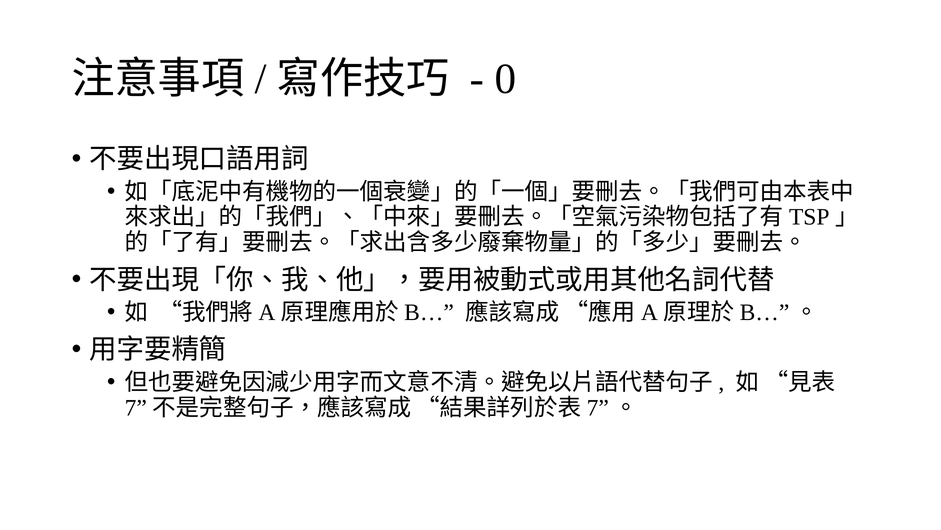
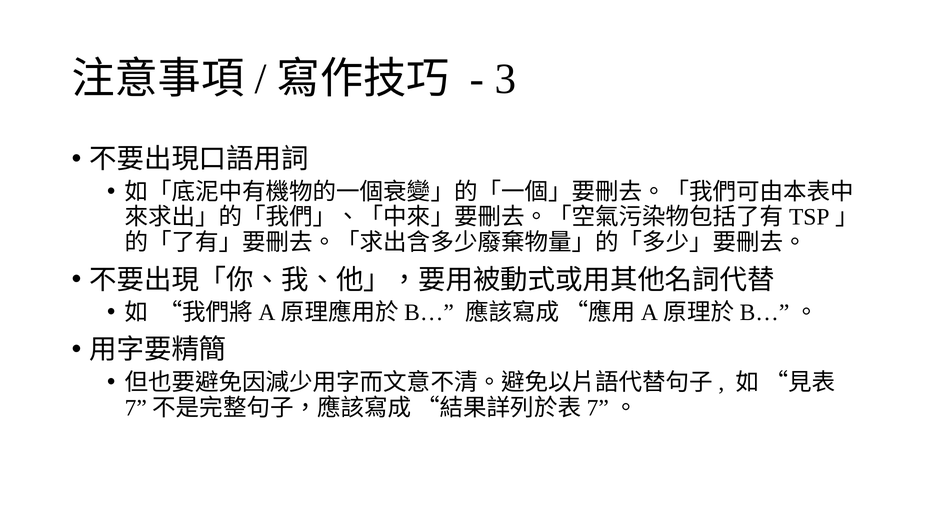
0: 0 -> 3
